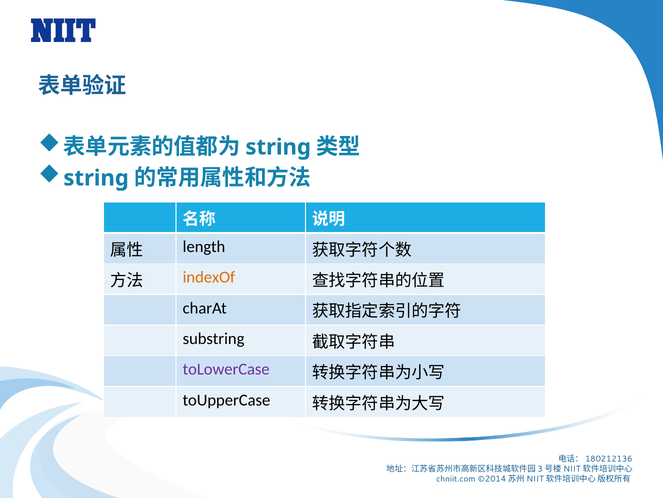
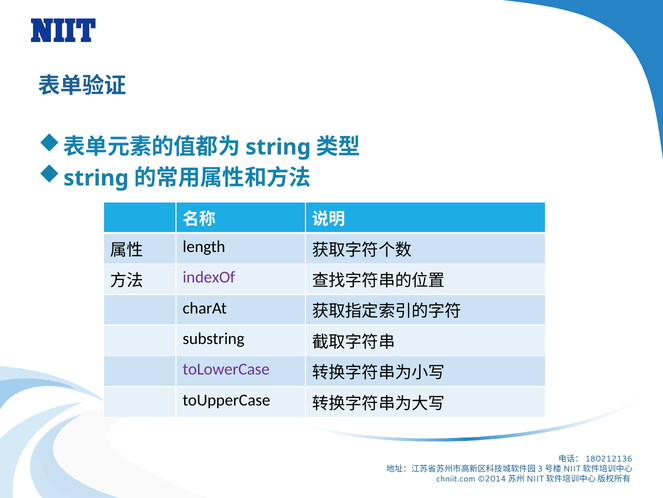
indexOf colour: orange -> purple
